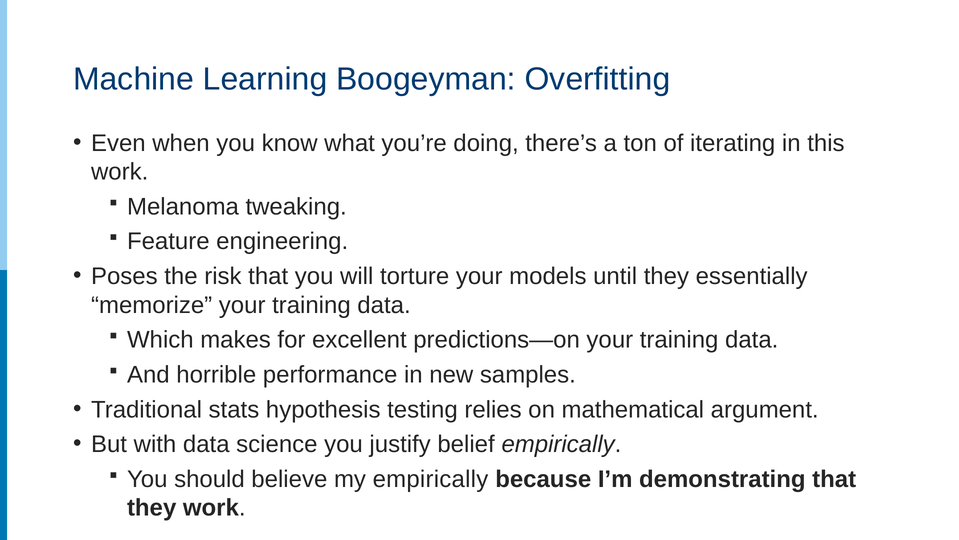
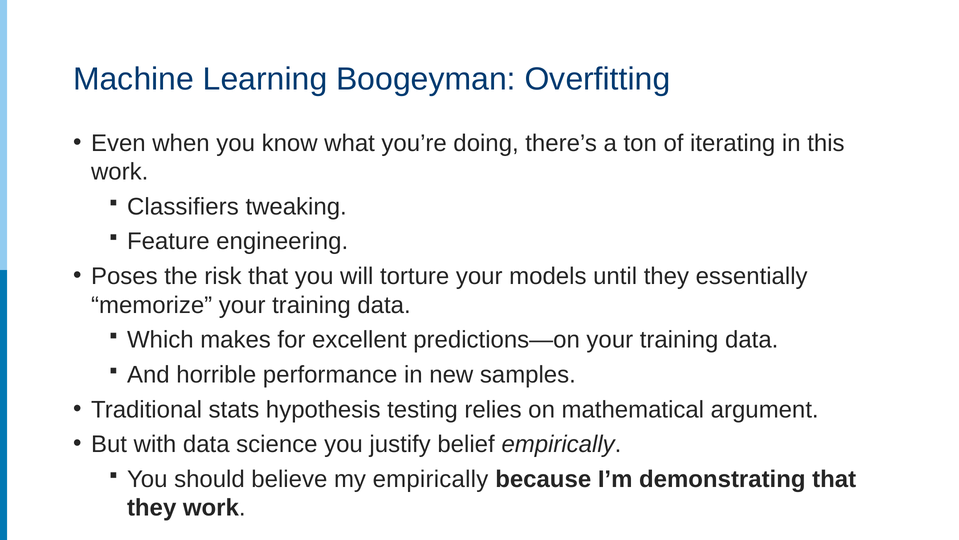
Melanoma: Melanoma -> Classifiers
